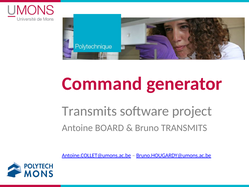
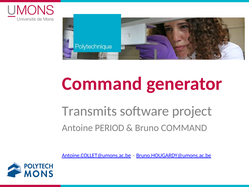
BOARD: BOARD -> PERIOD
Bruno TRANSMITS: TRANSMITS -> COMMAND
